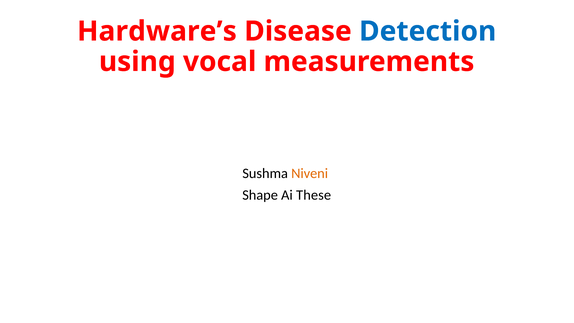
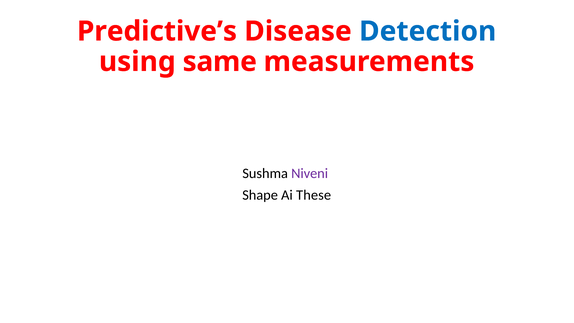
Hardware’s: Hardware’s -> Predictive’s
vocal: vocal -> same
Niveni colour: orange -> purple
